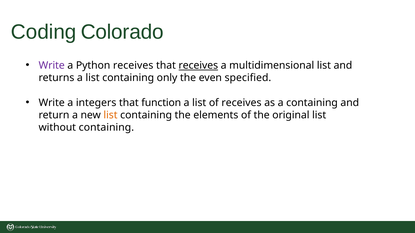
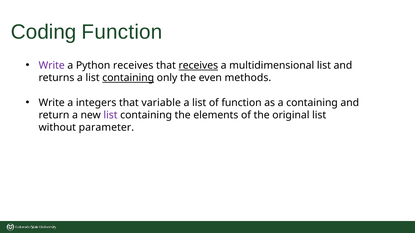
Coding Colorado: Colorado -> Function
containing at (128, 78) underline: none -> present
specified: specified -> methods
function: function -> variable
of receives: receives -> function
list at (111, 115) colour: orange -> purple
without containing: containing -> parameter
